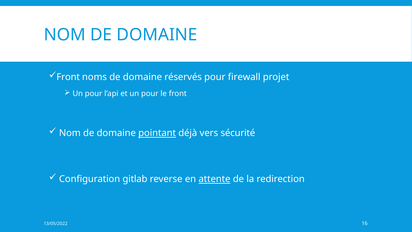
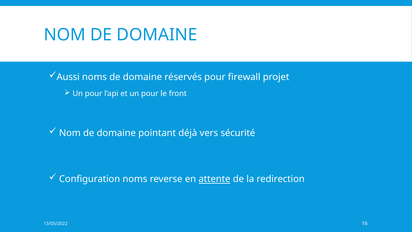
Front at (68, 77): Front -> Aussi
pointant underline: present -> none
Configuration gitlab: gitlab -> noms
